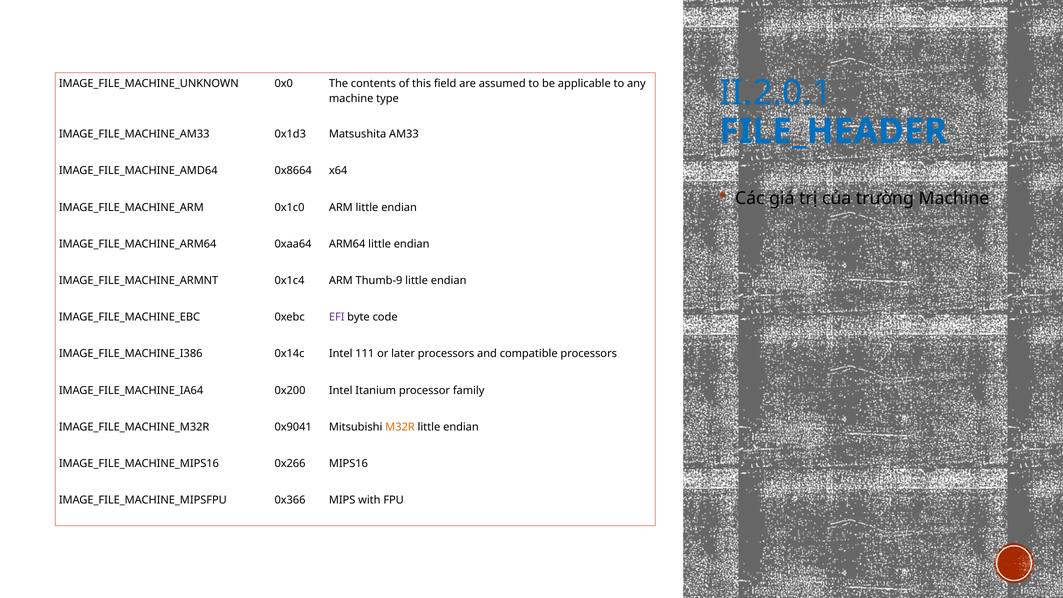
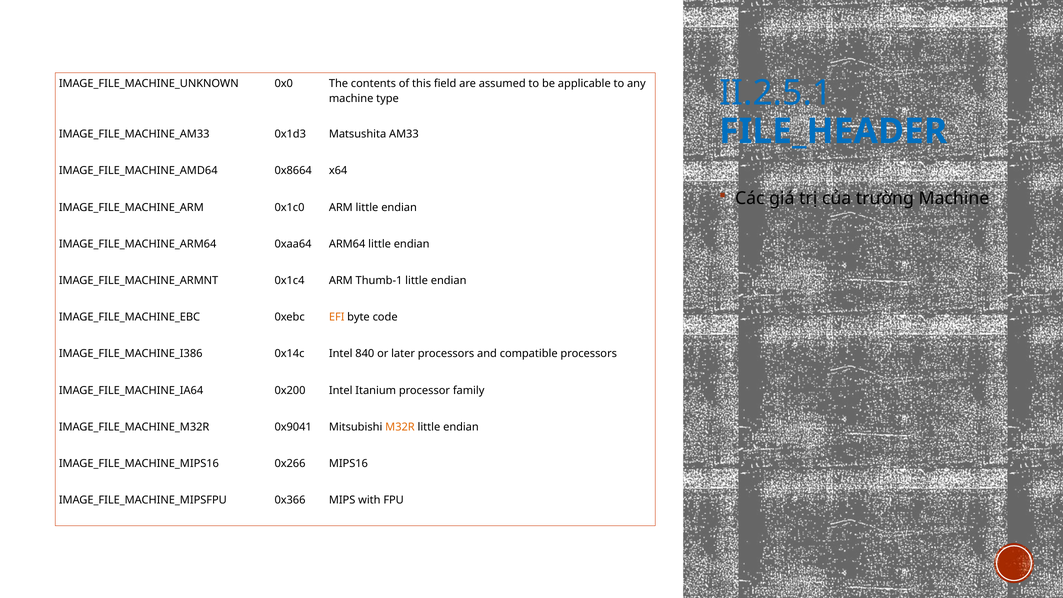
II.2.0.1: II.2.0.1 -> II.2.5.1
Thumb-9: Thumb-9 -> Thumb-1
EFI colour: purple -> orange
111: 111 -> 840
